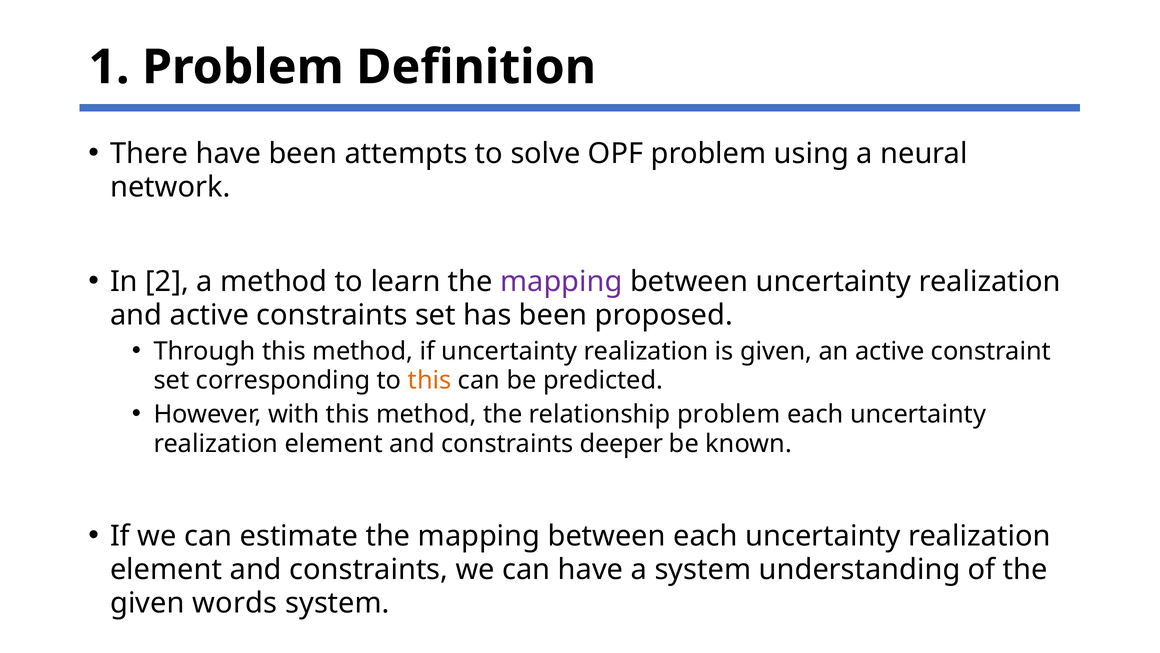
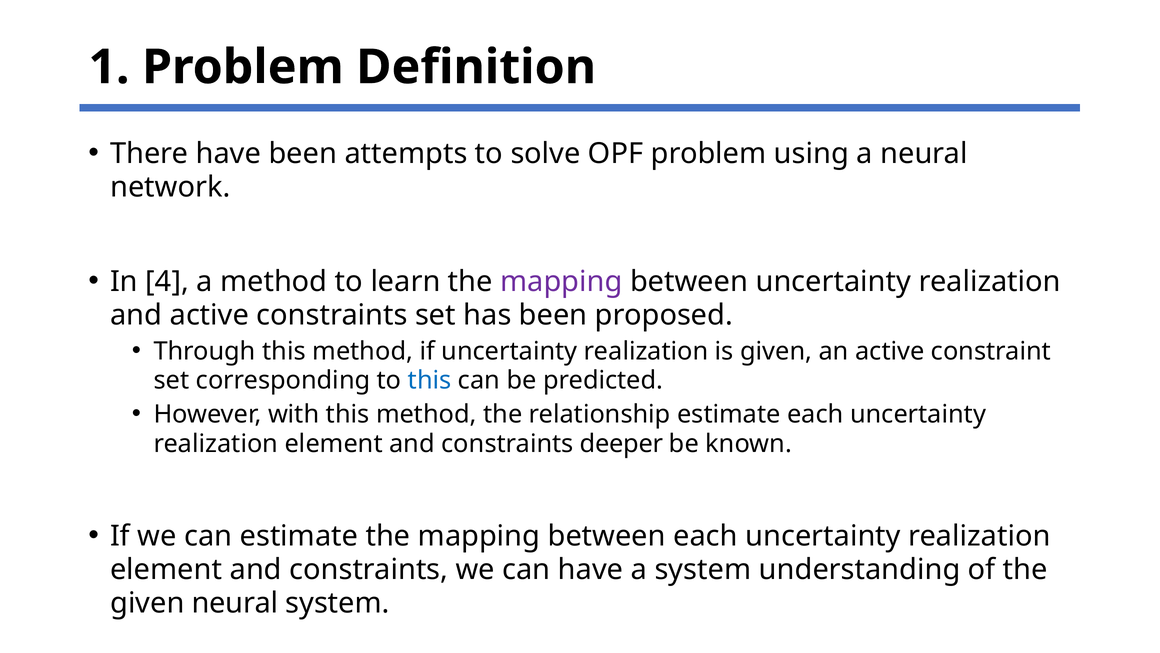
2: 2 -> 4
this at (430, 380) colour: orange -> blue
relationship problem: problem -> estimate
given words: words -> neural
